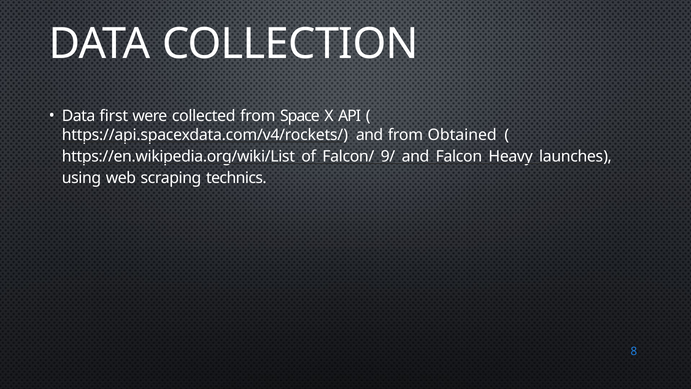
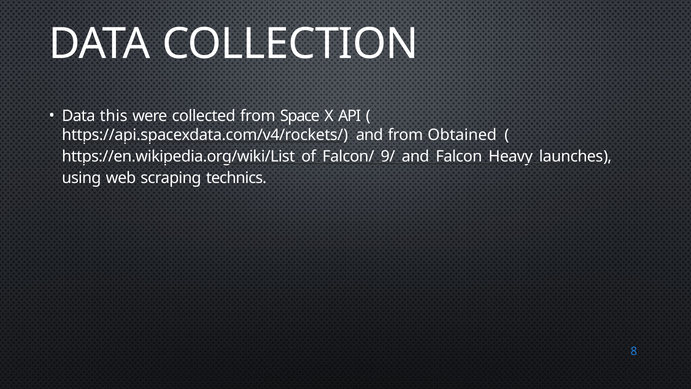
first: first -> this
